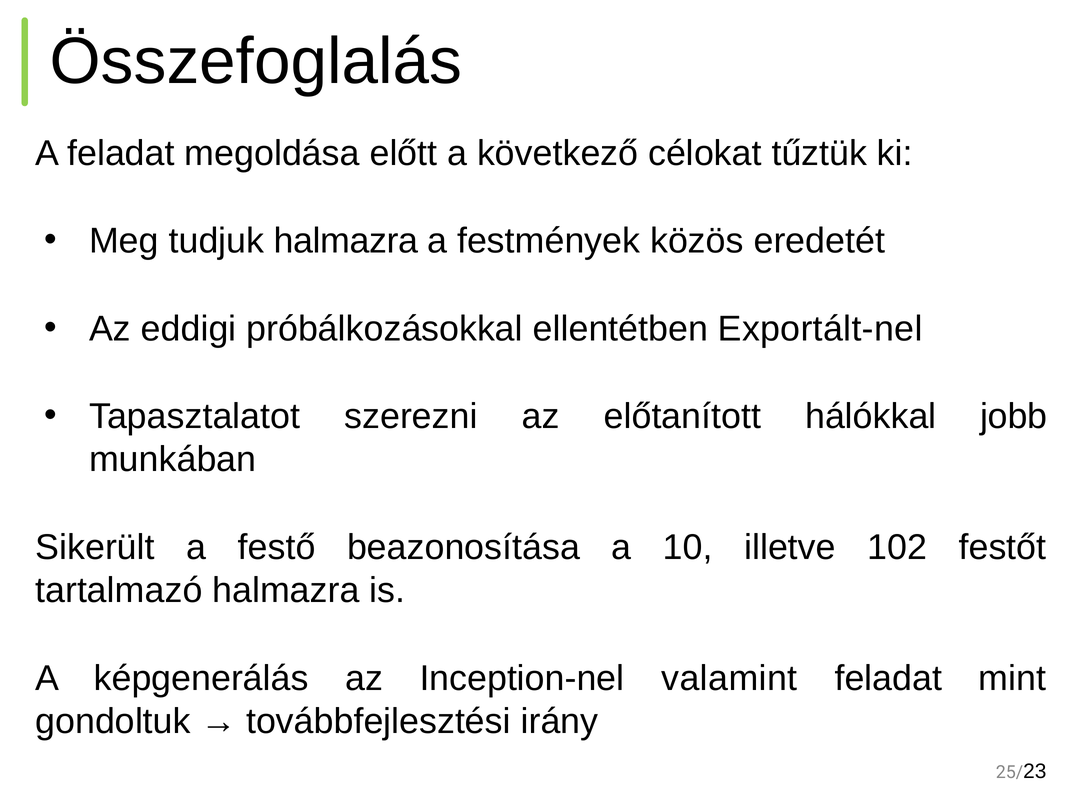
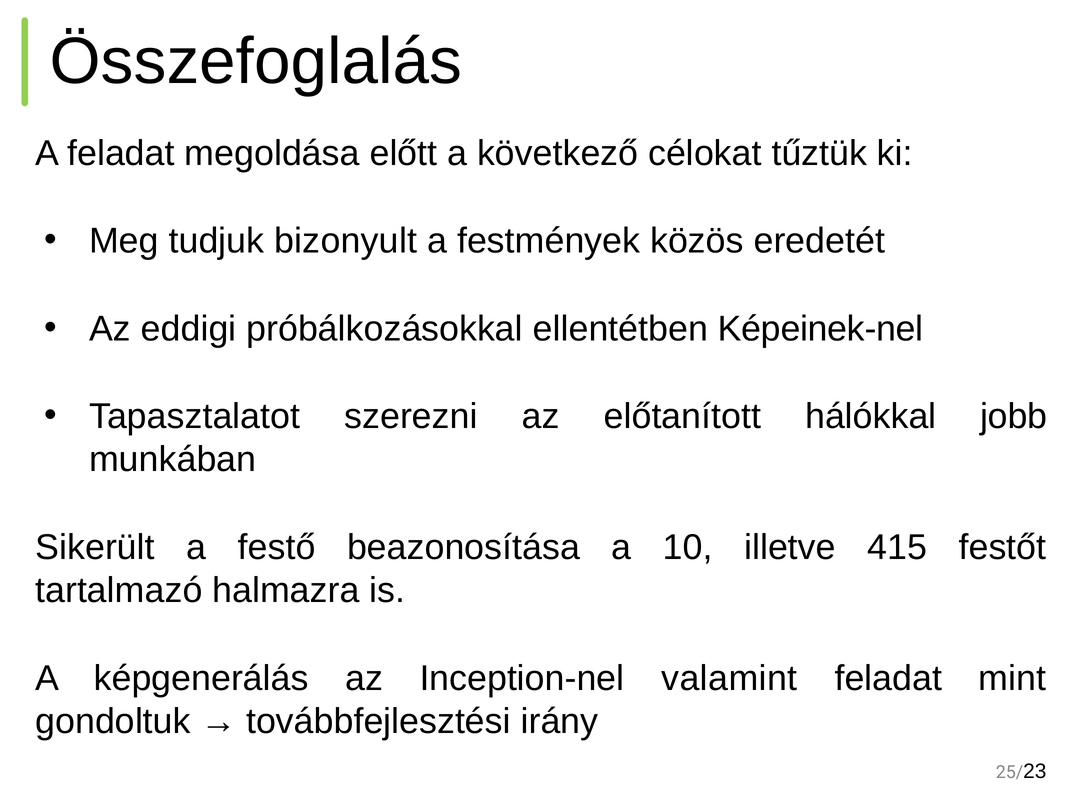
tudjuk halmazra: halmazra -> bizonyult
Exportált-nel: Exportált-nel -> Képeinek-nel
102: 102 -> 415
